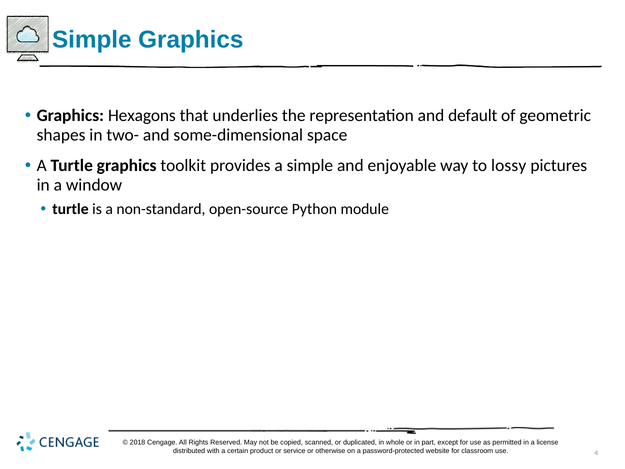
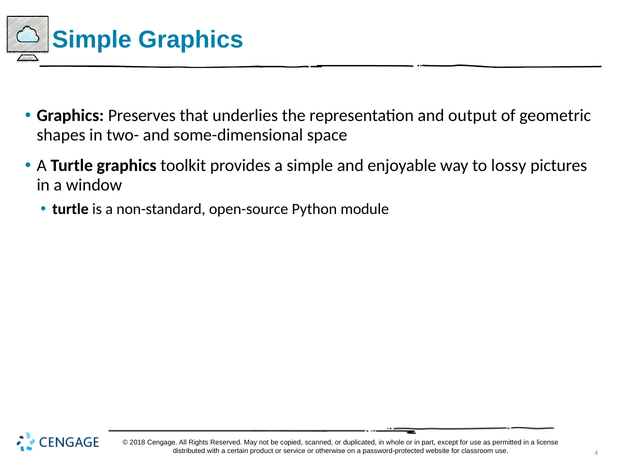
Hexagons: Hexagons -> Preserves
default: default -> output
